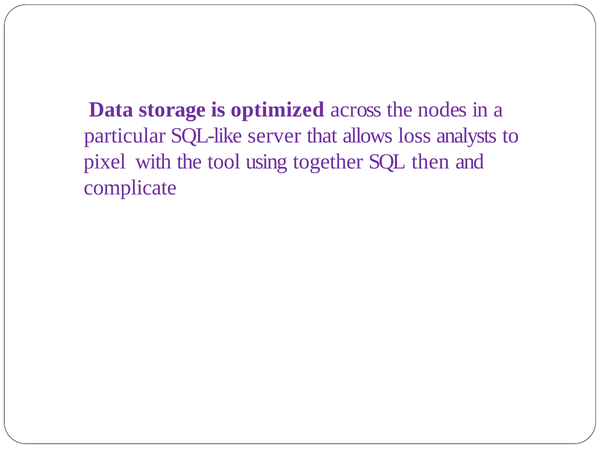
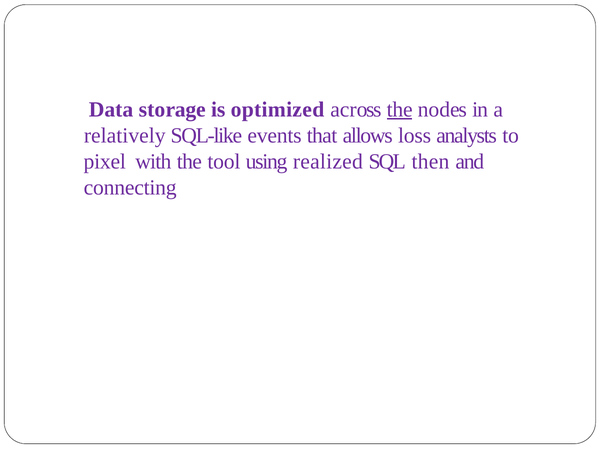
the at (400, 109) underline: none -> present
particular: particular -> relatively
server: server -> events
together: together -> realized
complicate: complicate -> connecting
